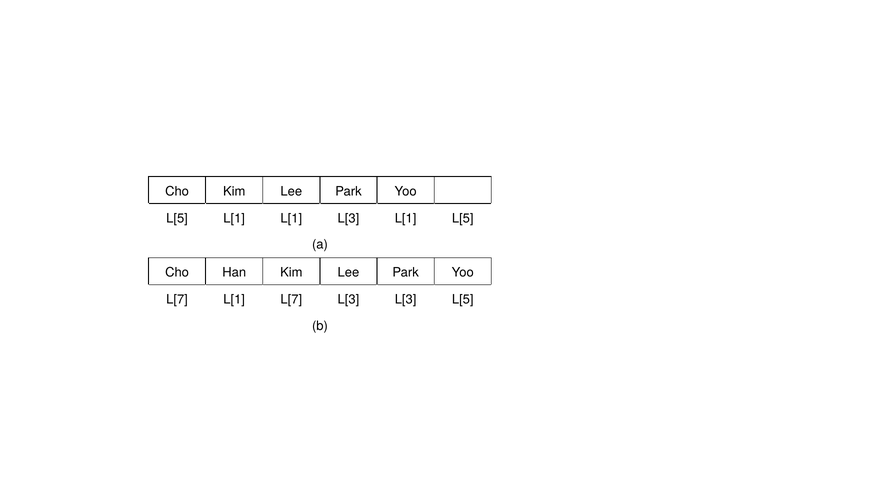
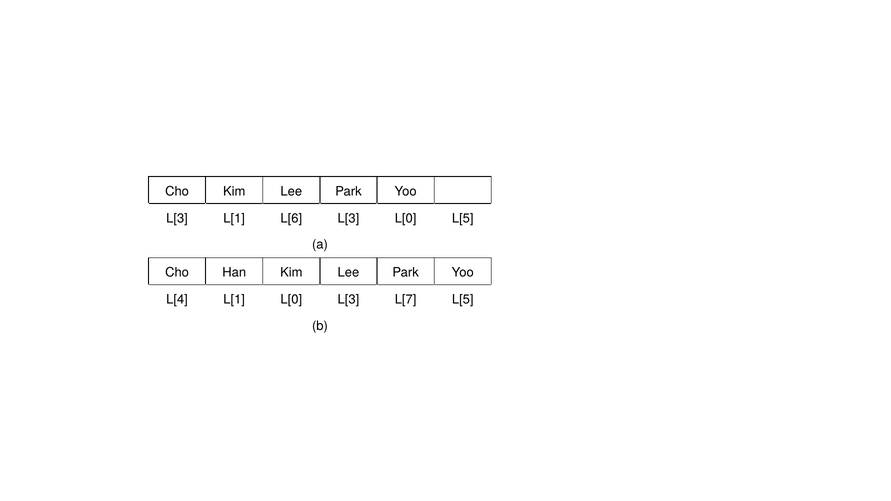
L[5 at (177, 218): L[5 -> L[3
L[1 L[1: L[1 -> L[6
L[3 L[1: L[1 -> L[0
L[7 at (177, 300): L[7 -> L[4
L[1 L[7: L[7 -> L[0
L[3 L[3: L[3 -> L[7
